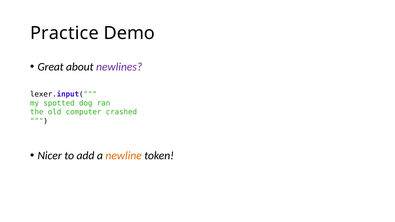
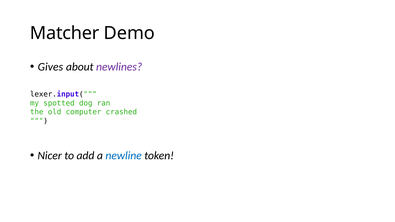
Practice: Practice -> Matcher
Great: Great -> Gives
newline colour: orange -> blue
